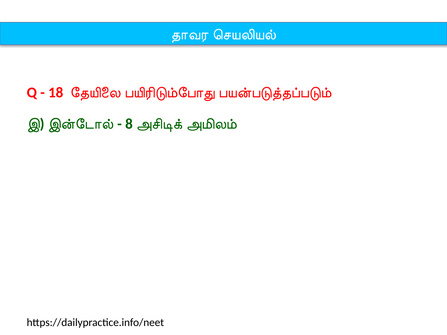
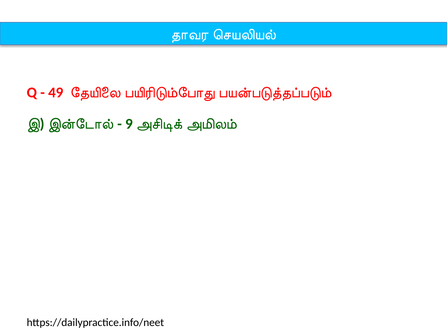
18: 18 -> 49
8: 8 -> 9
